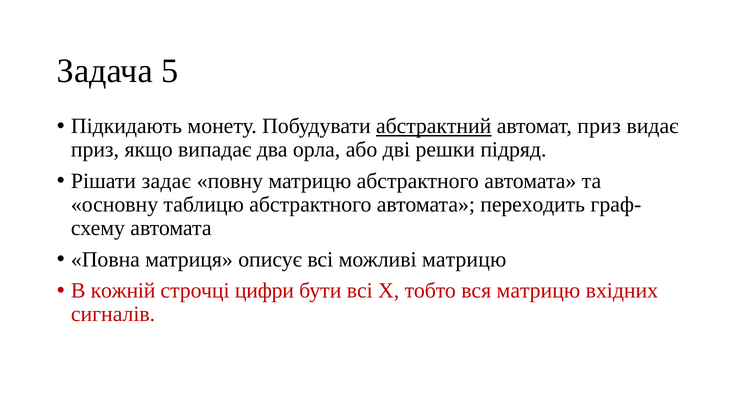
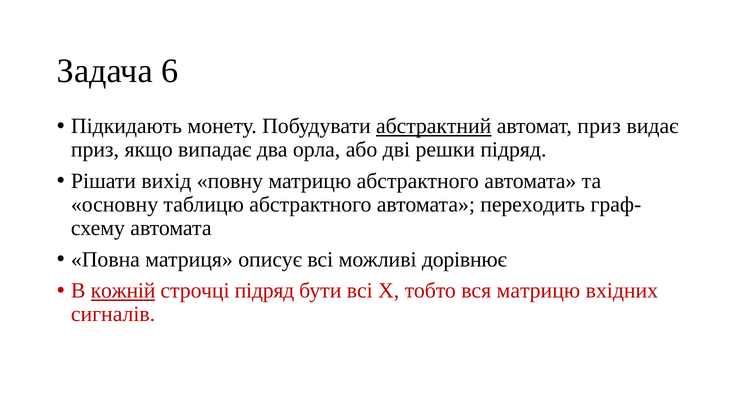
5: 5 -> 6
задає: задає -> вихід
можливі матрицю: матрицю -> дорівнює
кожній underline: none -> present
строчці цифри: цифри -> підряд
